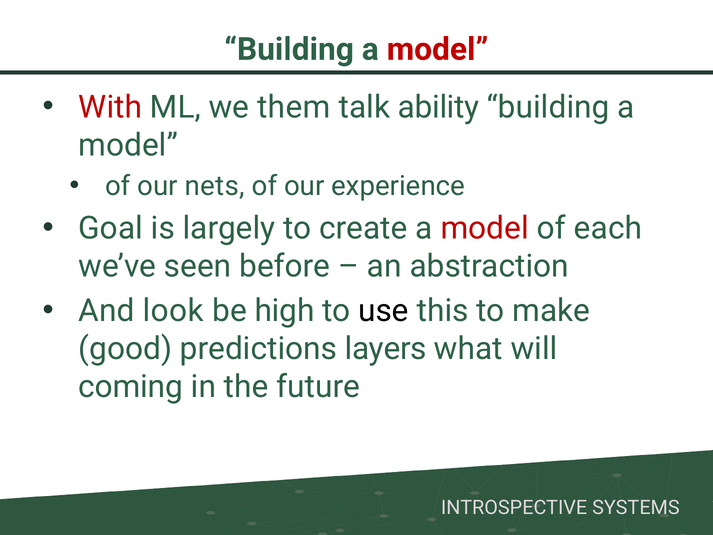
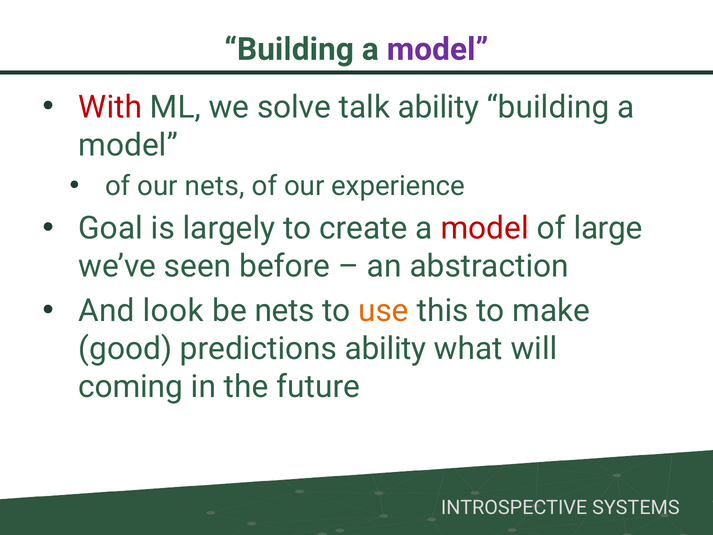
model at (438, 49) colour: red -> purple
them: them -> solve
each: each -> large
be high: high -> nets
use colour: black -> orange
predictions layers: layers -> ability
